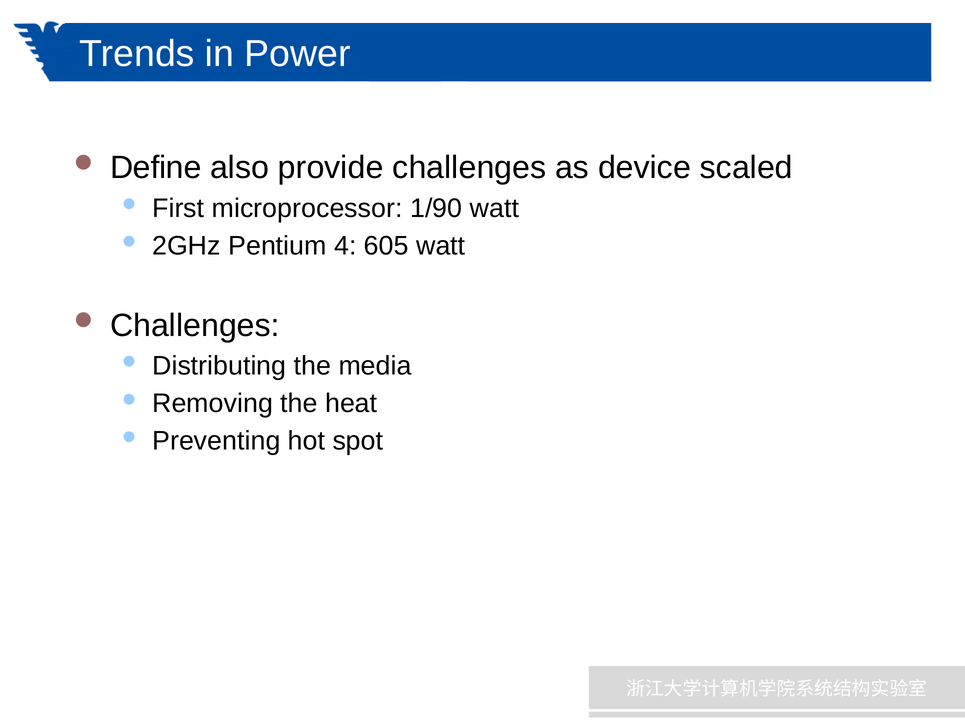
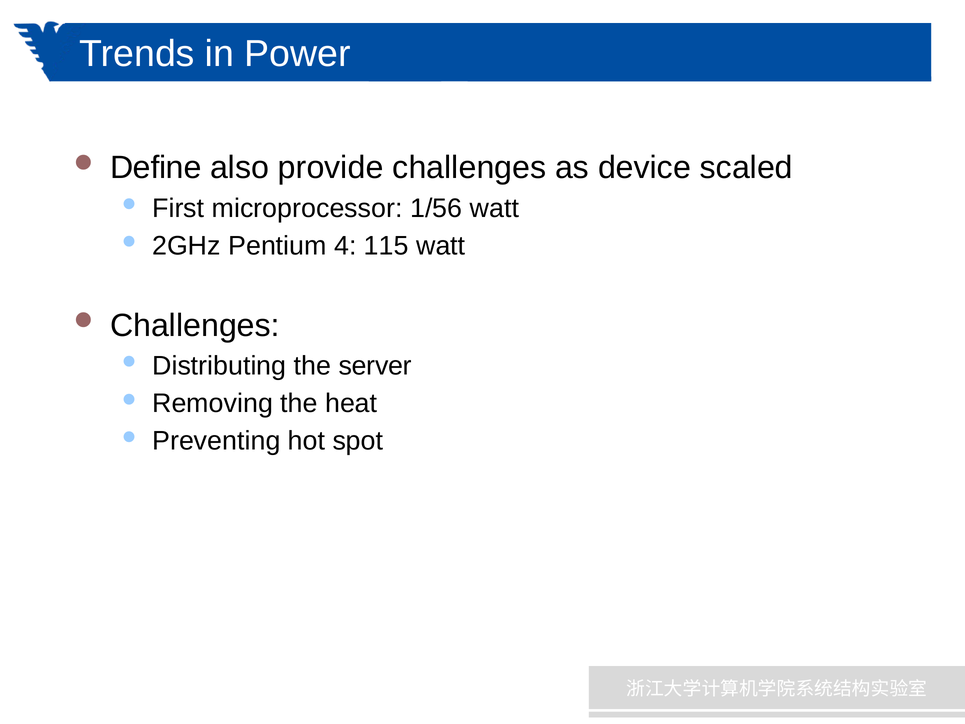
1/90: 1/90 -> 1/56
605: 605 -> 115
media: media -> server
